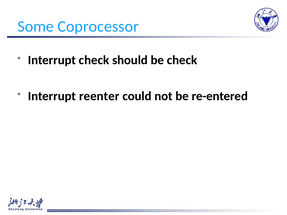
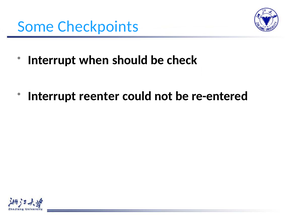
Coprocessor: Coprocessor -> Checkpoints
Interrupt check: check -> when
